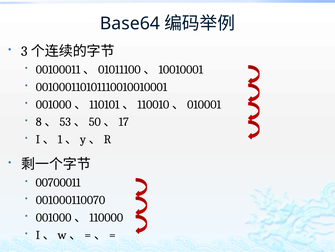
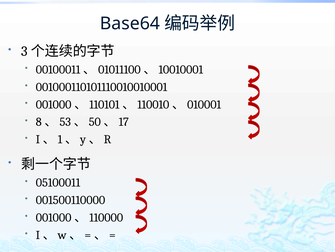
00700011: 00700011 -> 05100011
001000110070: 001000110070 -> 001500110000
